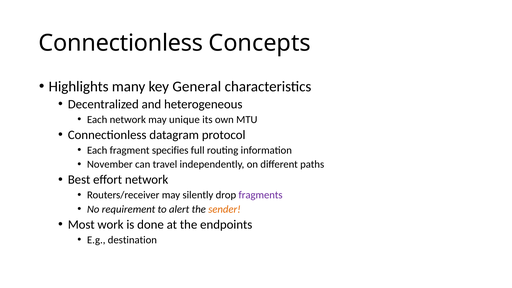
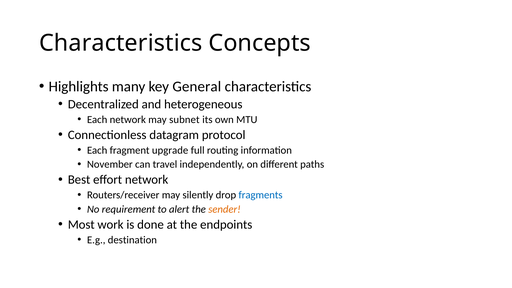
Connectionless at (121, 43): Connectionless -> Characteristics
unique: unique -> subnet
specifies: specifies -> upgrade
fragments colour: purple -> blue
